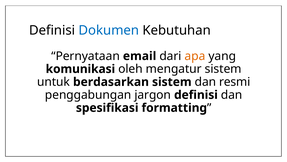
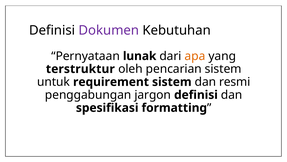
Dokumen colour: blue -> purple
email: email -> lunak
komunikasi: komunikasi -> terstruktur
mengatur: mengatur -> pencarian
berdasarkan: berdasarkan -> requirement
